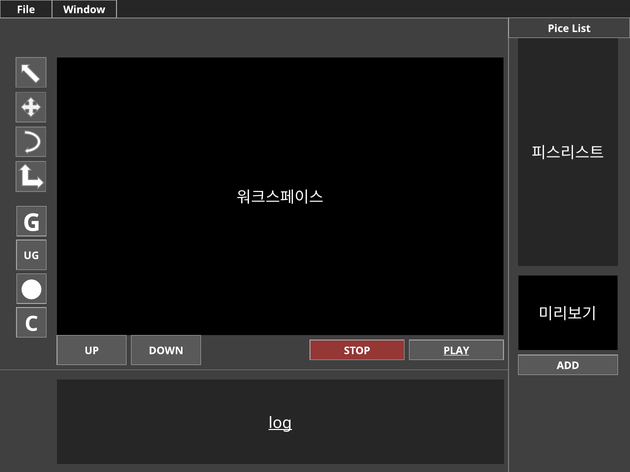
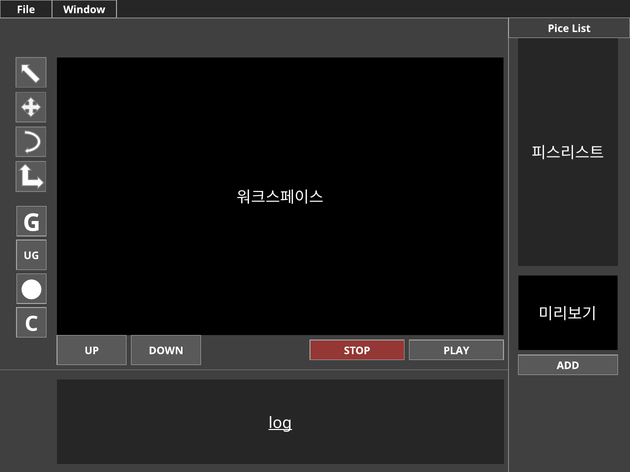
PLAY underline: present -> none
